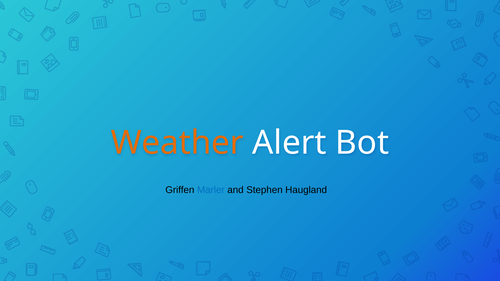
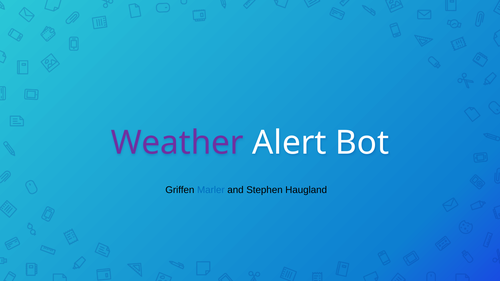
Weather colour: orange -> purple
